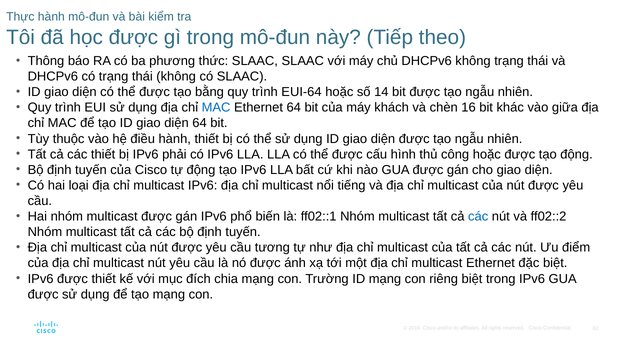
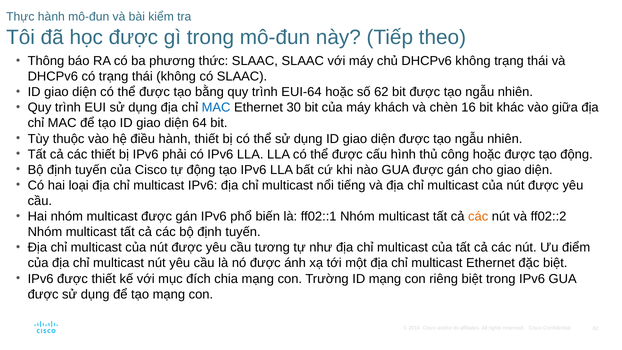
số 14: 14 -> 62
Ethernet 64: 64 -> 30
các at (478, 216) colour: blue -> orange
